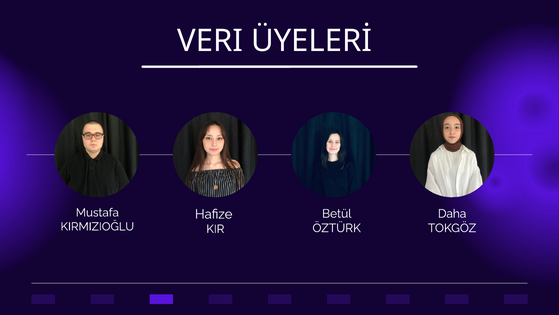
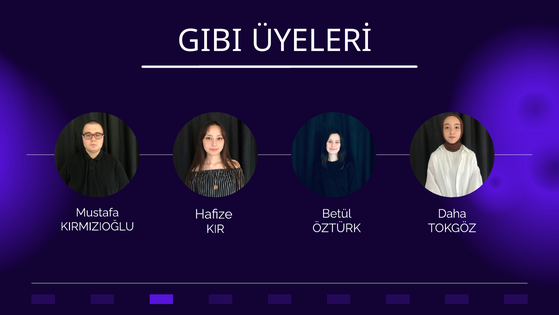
VERI: VERI -> GIBI
